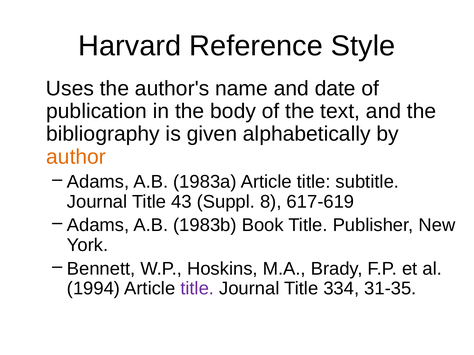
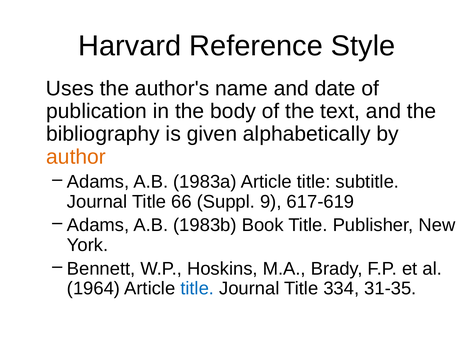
43: 43 -> 66
8: 8 -> 9
1994: 1994 -> 1964
title at (197, 289) colour: purple -> blue
